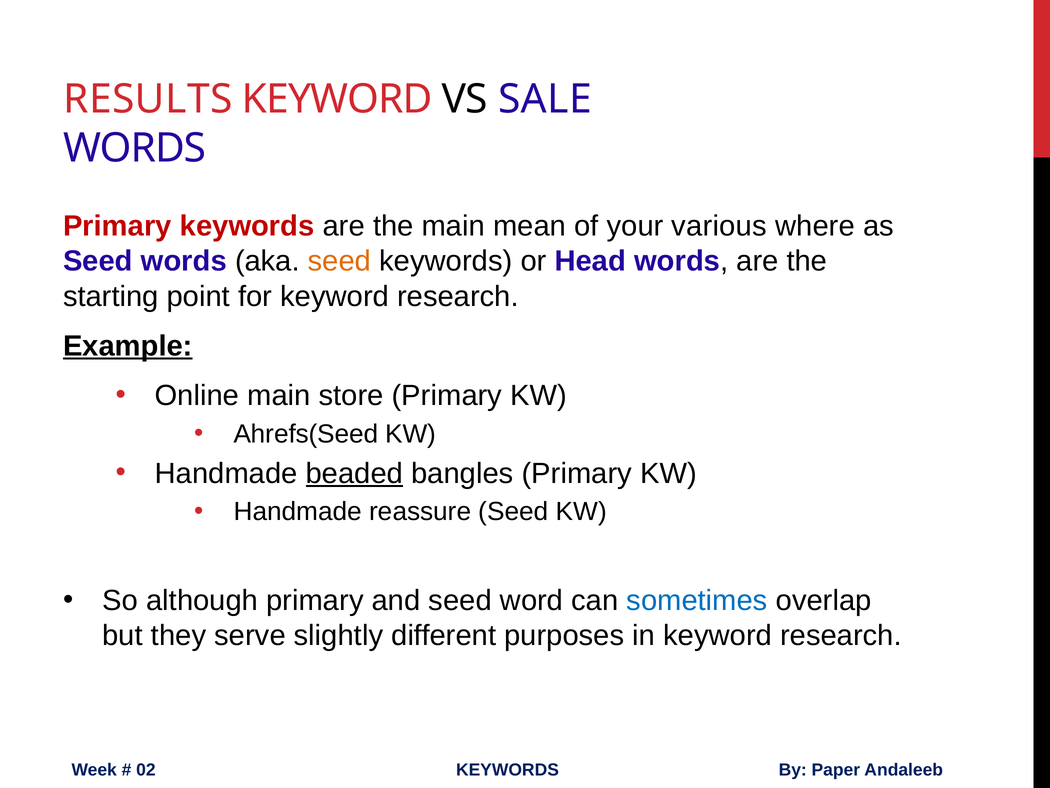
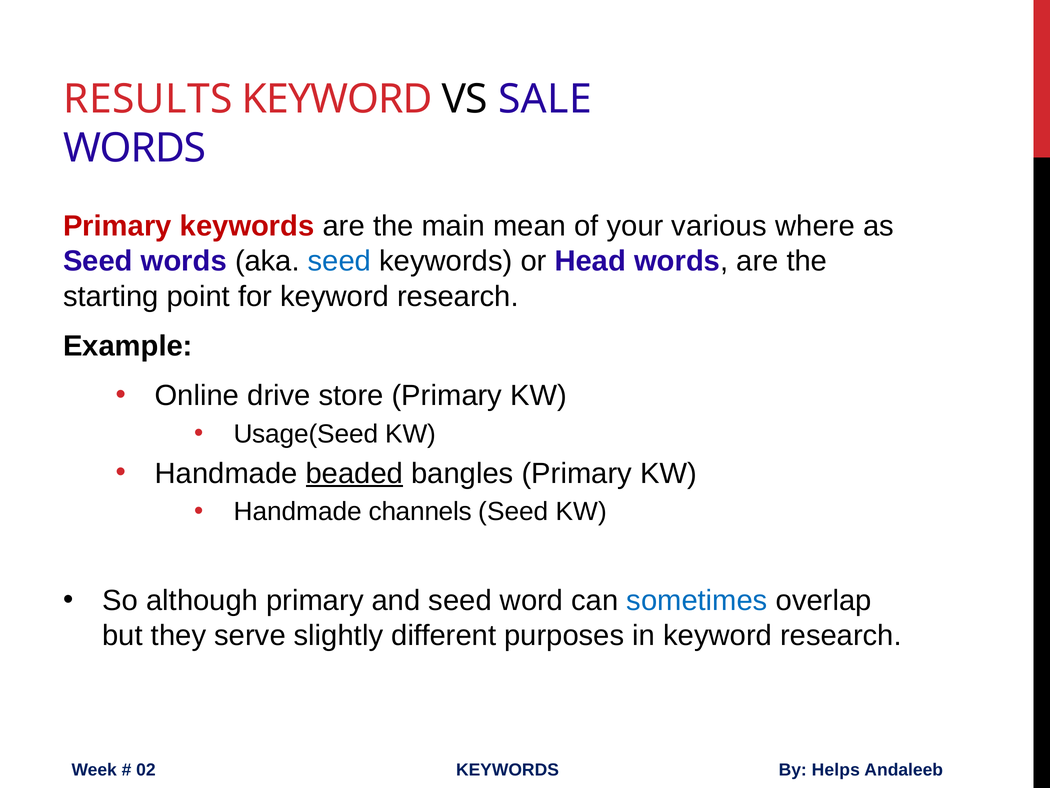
seed at (340, 261) colour: orange -> blue
Example underline: present -> none
Online main: main -> drive
Ahrefs(Seed: Ahrefs(Seed -> Usage(Seed
reassure: reassure -> channels
Paper: Paper -> Helps
